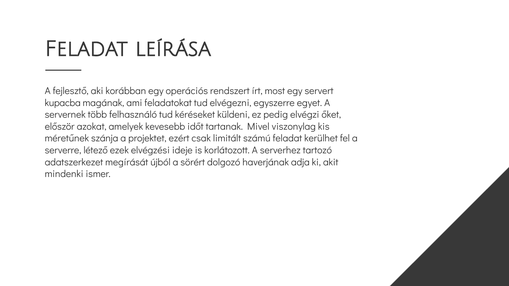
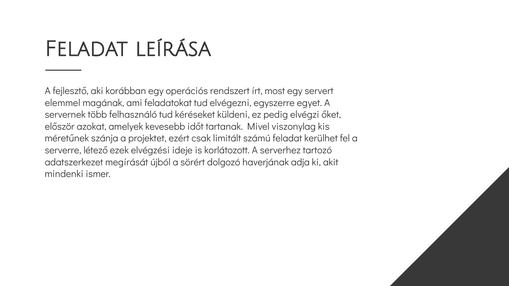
kupacba: kupacba -> elemmel
